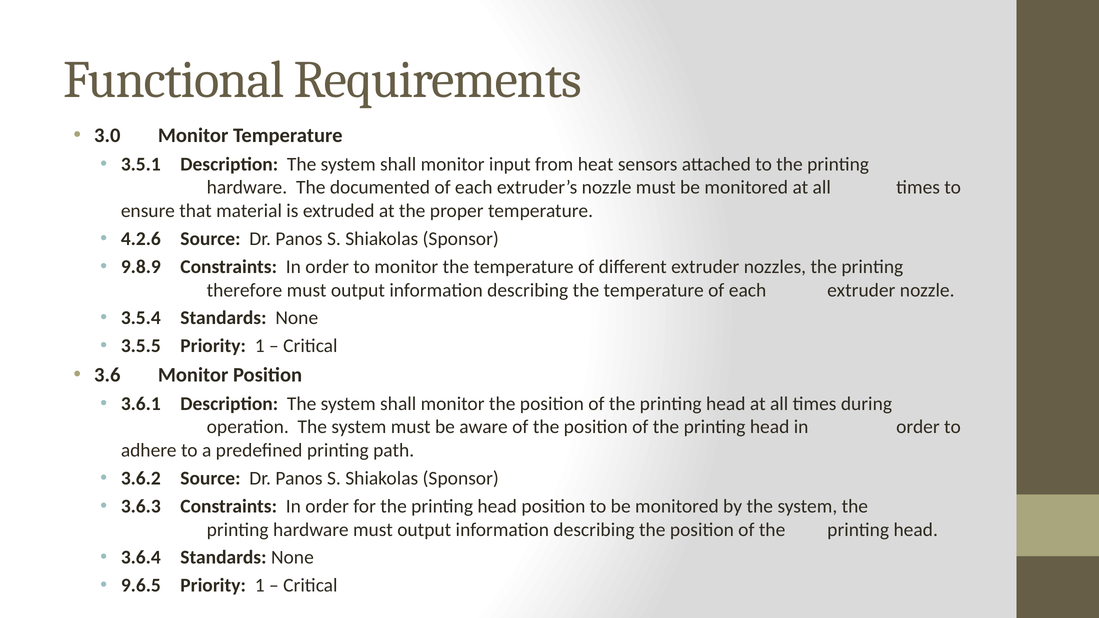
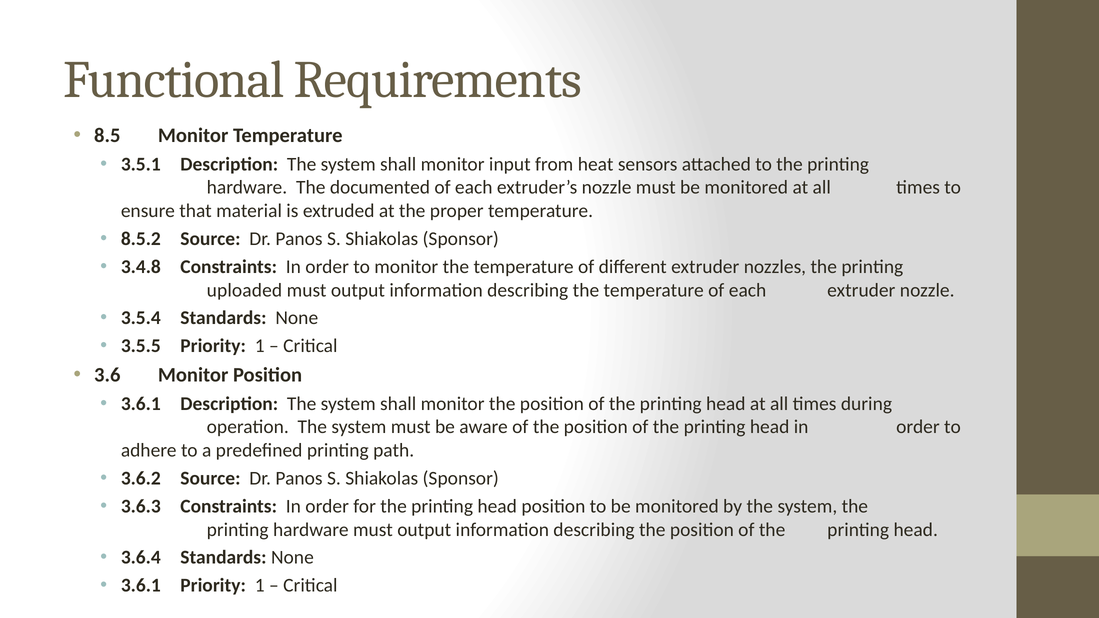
3.0: 3.0 -> 8.5
4.2.6: 4.2.6 -> 8.5.2
9.8.9: 9.8.9 -> 3.4.8
therefore: therefore -> uploaded
9.6.5 at (141, 586): 9.6.5 -> 3.6.1
